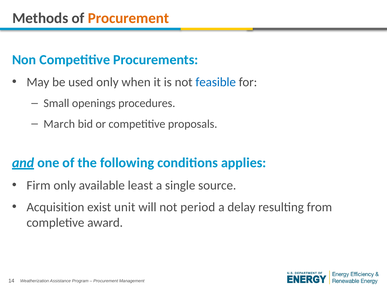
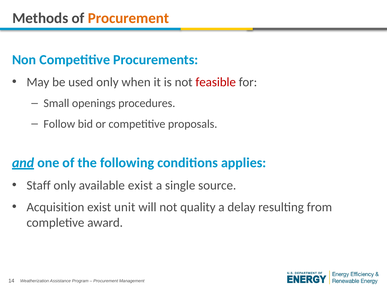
feasible colour: blue -> red
March: March -> Follow
Firm: Firm -> Staff
available least: least -> exist
period: period -> quality
